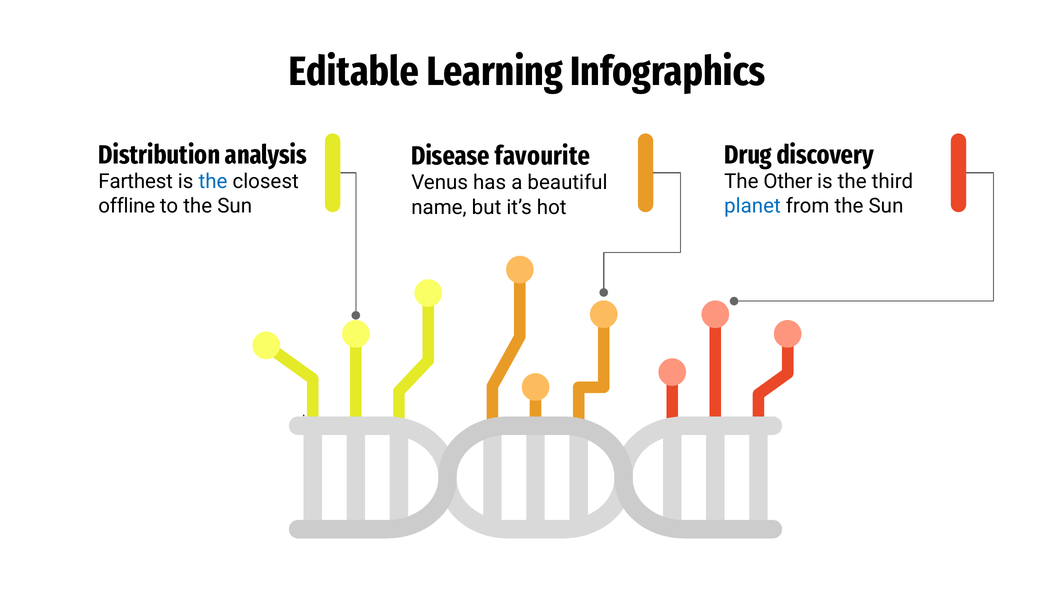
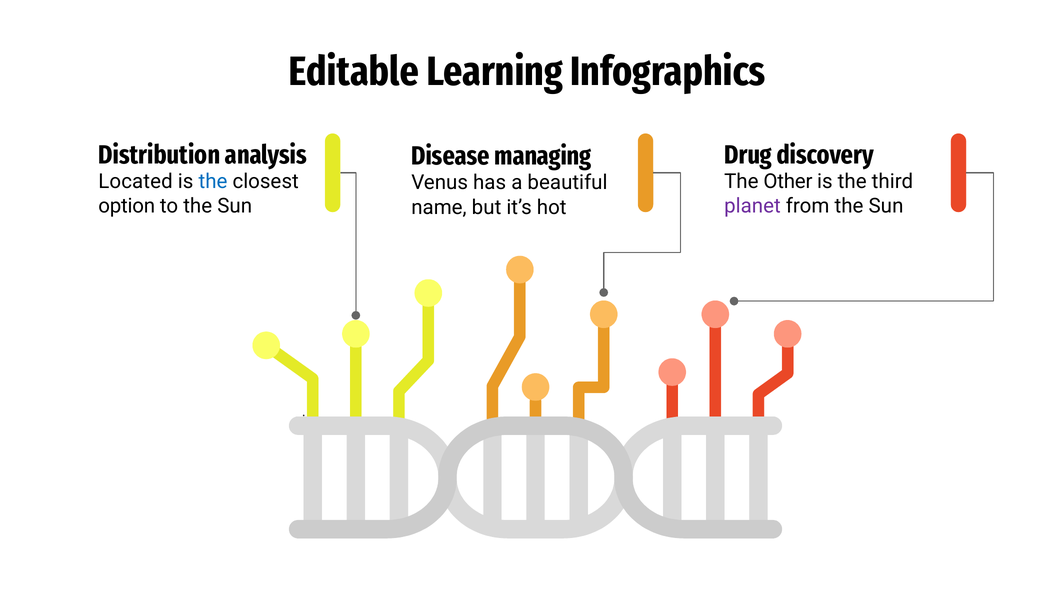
favourite: favourite -> managing
Farthest: Farthest -> Located
offline: offline -> option
planet colour: blue -> purple
